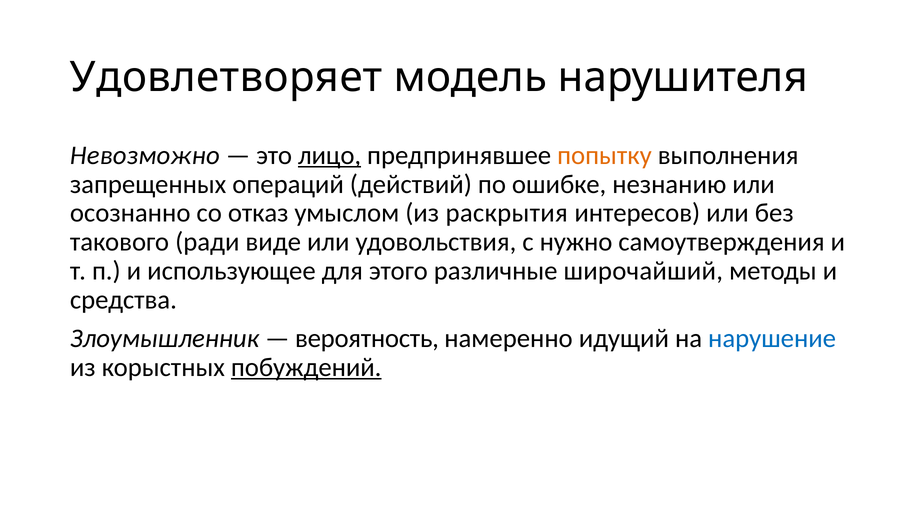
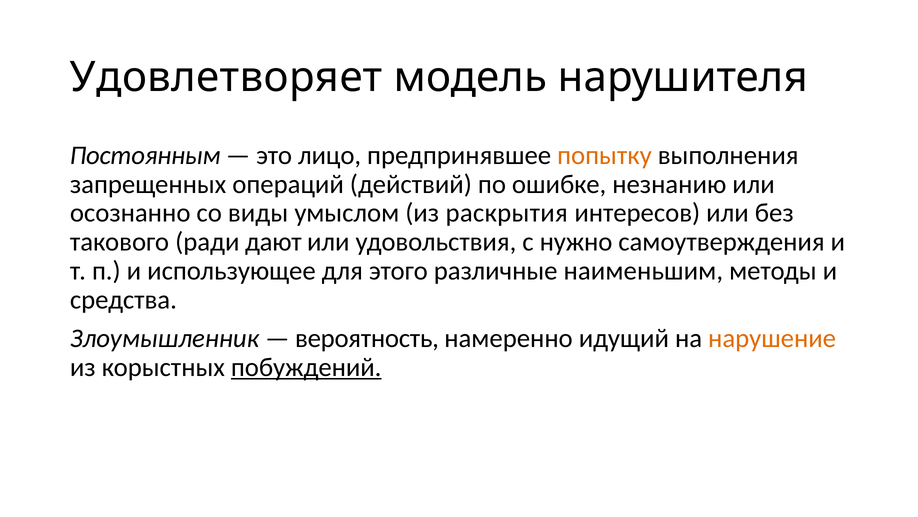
Невозможно: Невозможно -> Постоянным
лицо underline: present -> none
отказ: отказ -> виды
виде: виде -> дают
широчайший: широчайший -> наименьшим
нарушение colour: blue -> orange
